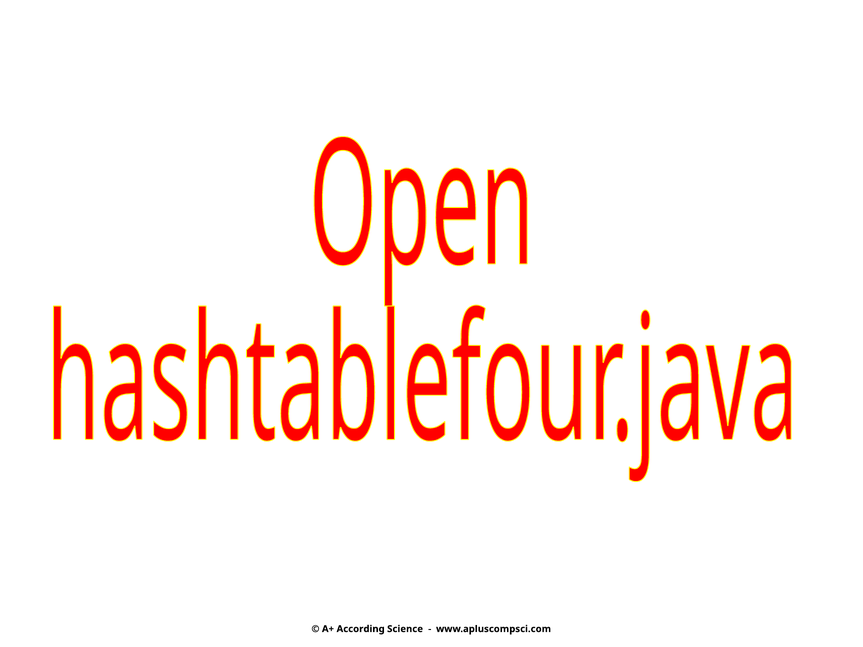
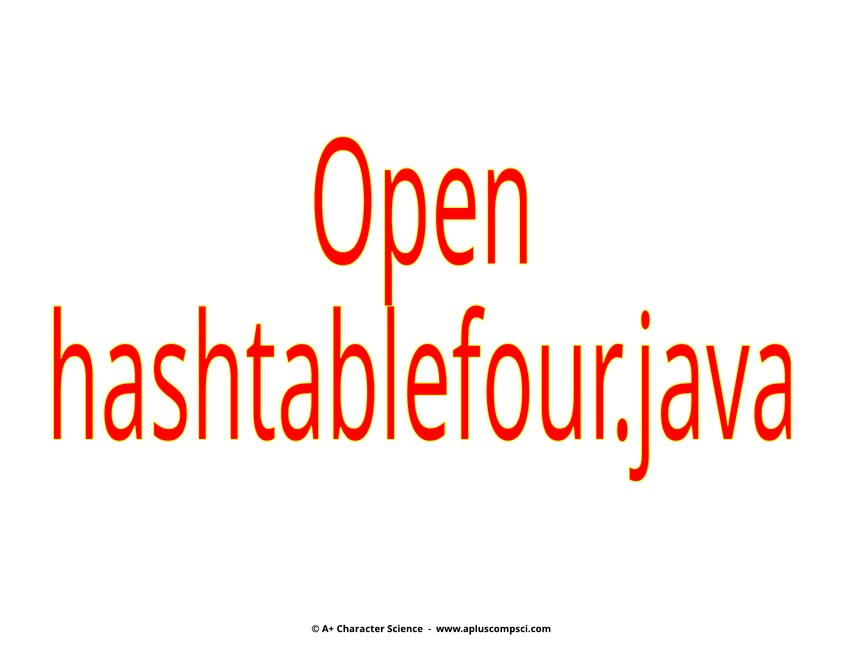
According: According -> Character
